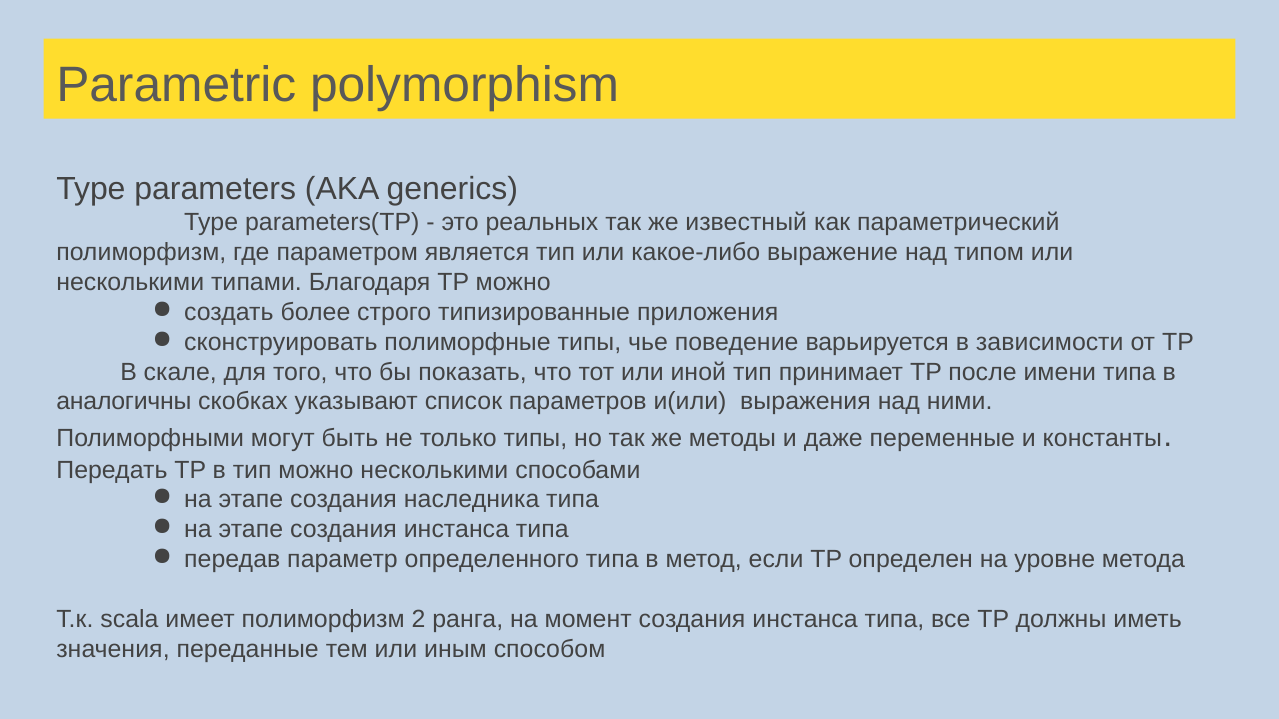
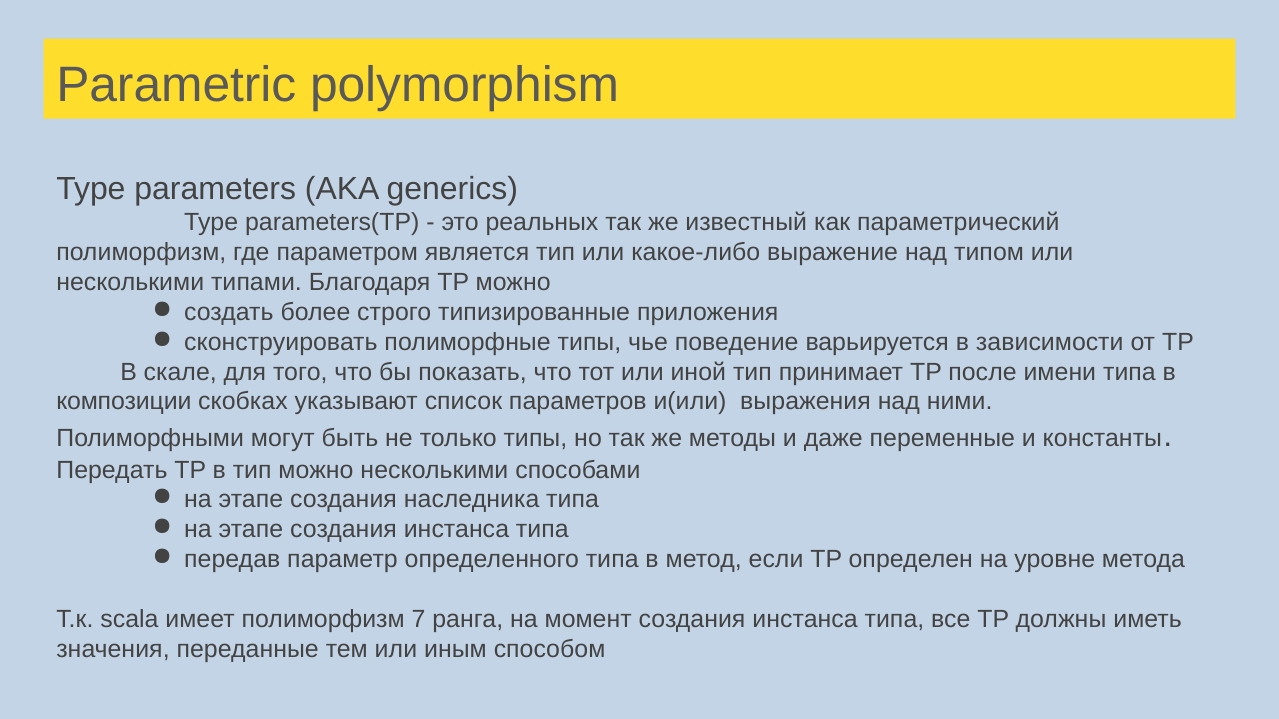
аналогичны: аналогичны -> композиции
2: 2 -> 7
